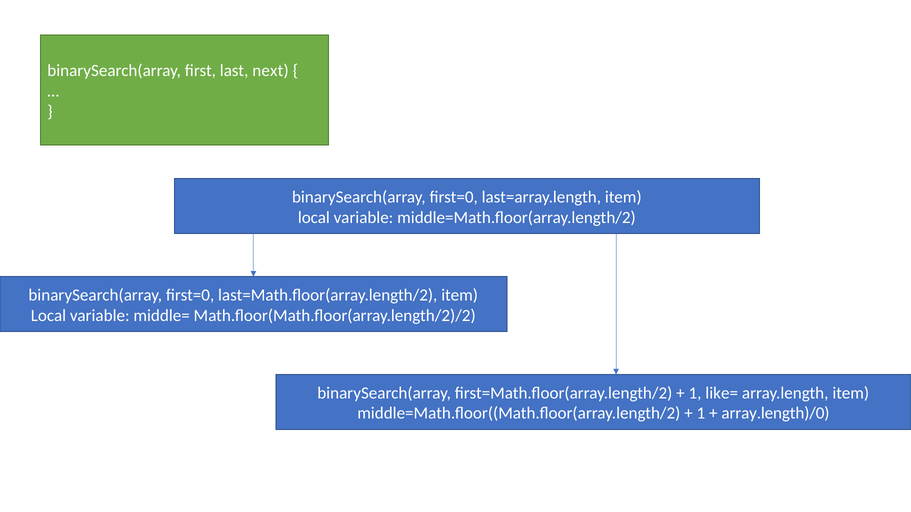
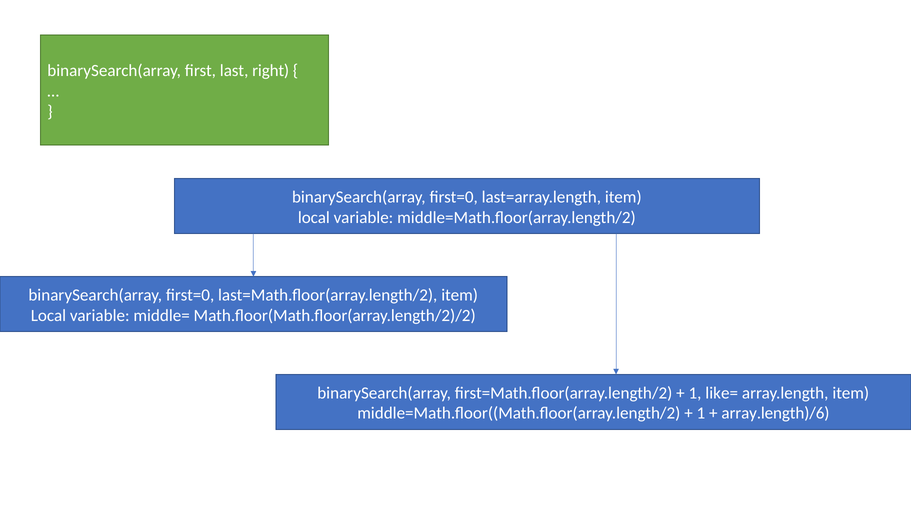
next: next -> right
array.length)/0: array.length)/0 -> array.length)/6
